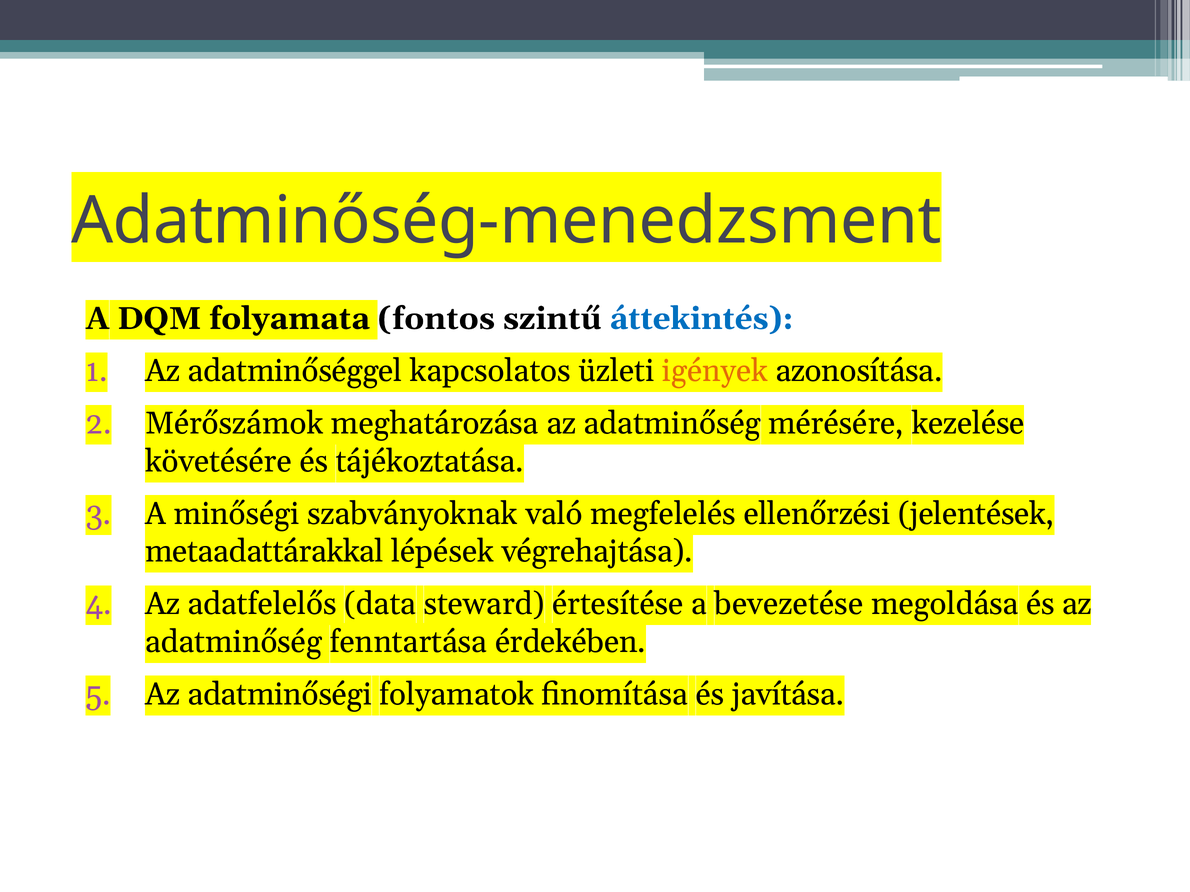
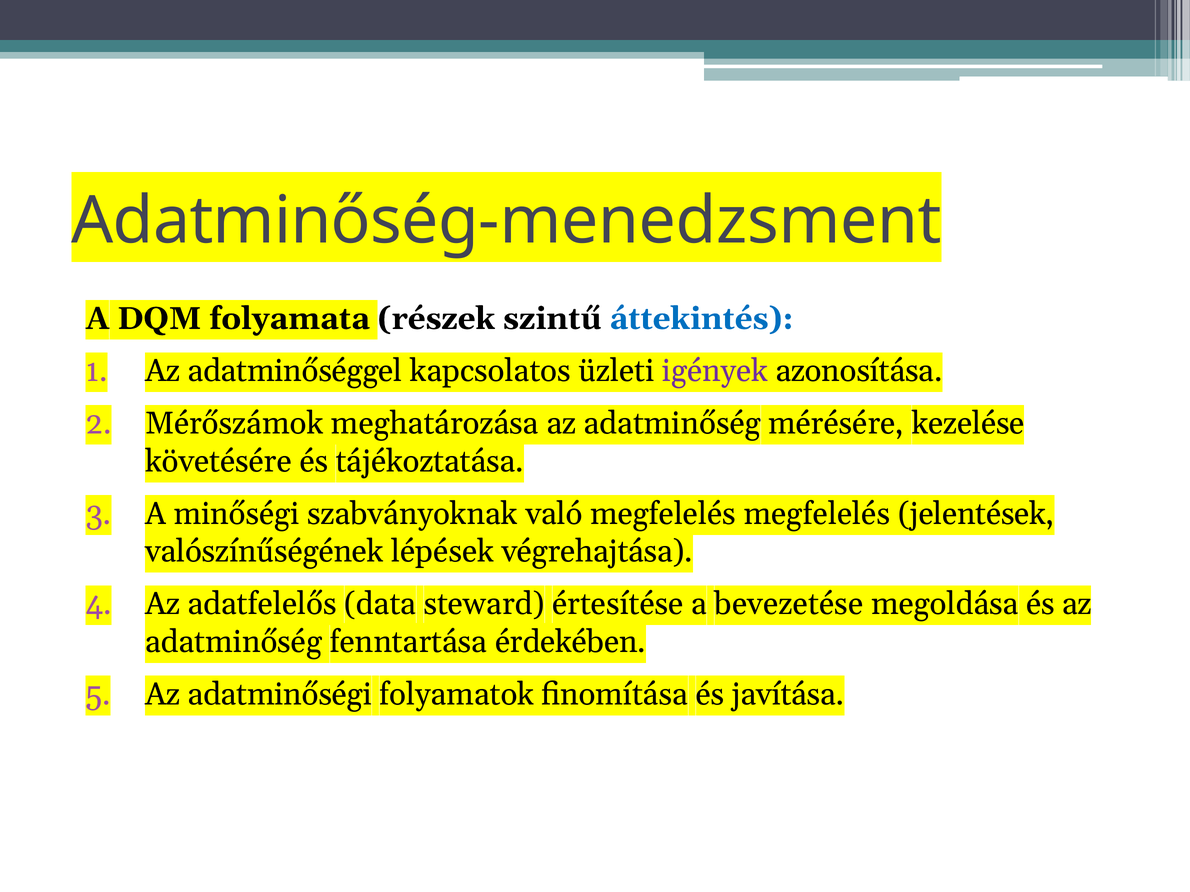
fontos: fontos -> részek
igények colour: orange -> purple
megfelelés ellenőrzési: ellenőrzési -> megfelelés
metaadattárakkal: metaadattárakkal -> valószínűségének
